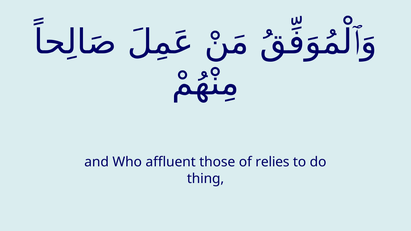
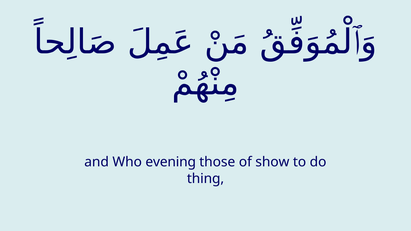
affluent: affluent -> evening
relies: relies -> show
